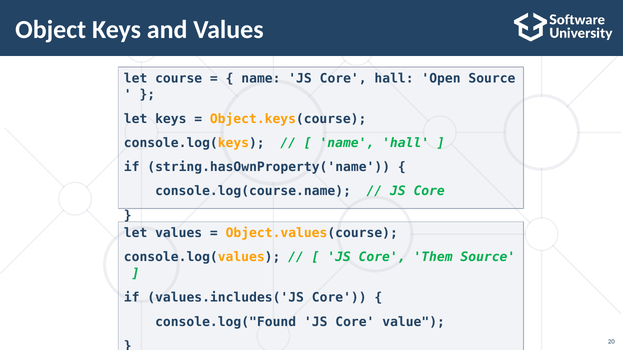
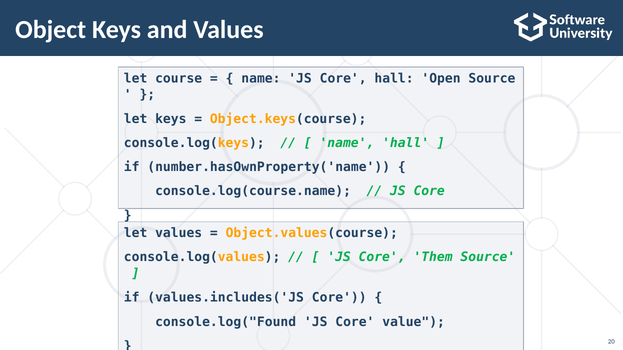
string.hasOwnProperty('name: string.hasOwnProperty('name -> number.hasOwnProperty('name
